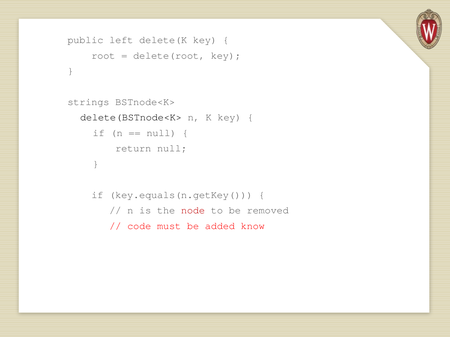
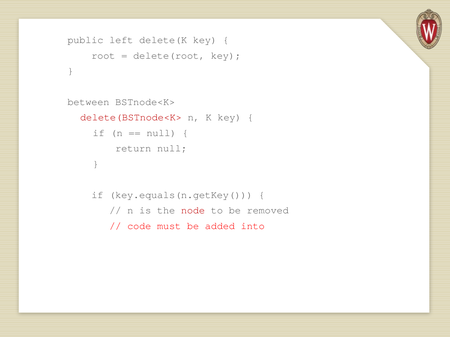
strings: strings -> between
delete(BSTnode<K> colour: black -> red
know: know -> into
